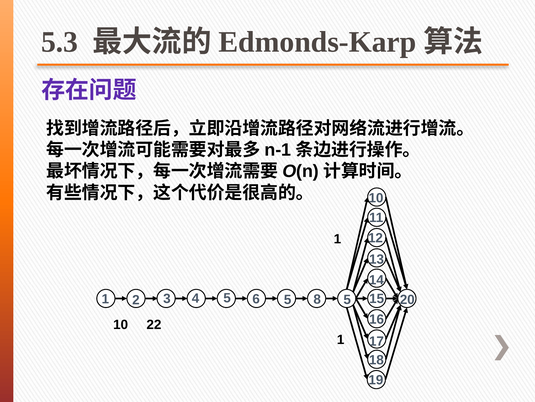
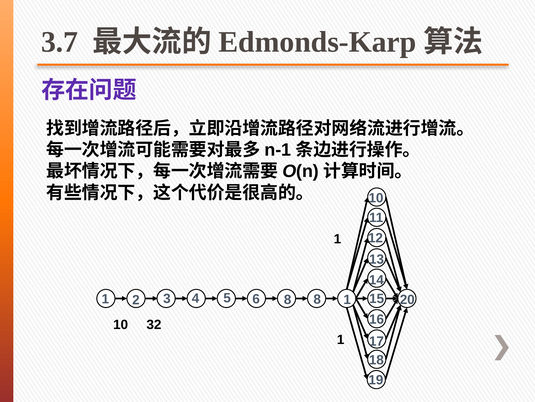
5.3: 5.3 -> 3.7
6 5: 5 -> 8
8 5: 5 -> 1
22: 22 -> 32
